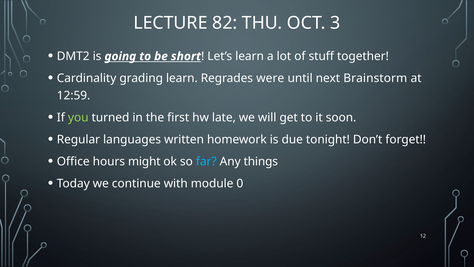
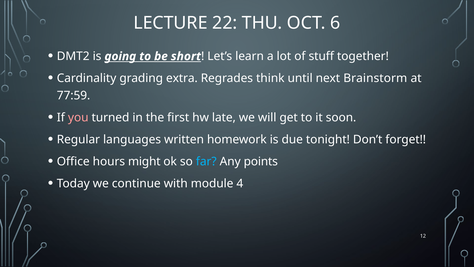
82: 82 -> 22
3: 3 -> 6
grading learn: learn -> extra
were: were -> think
12:59: 12:59 -> 77:59
you colour: light green -> pink
things: things -> points
0: 0 -> 4
